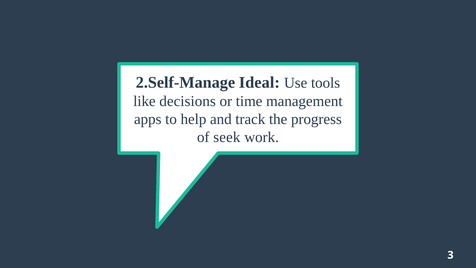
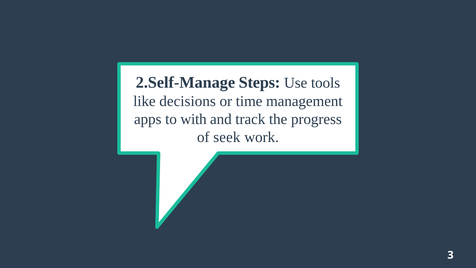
Ideal: Ideal -> Steps
help: help -> with
